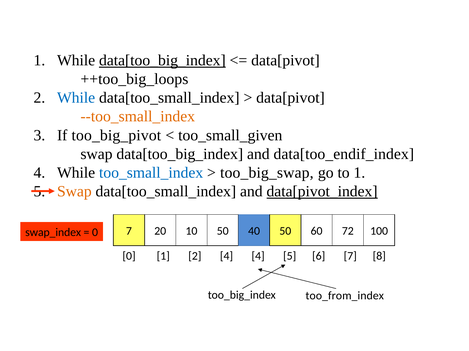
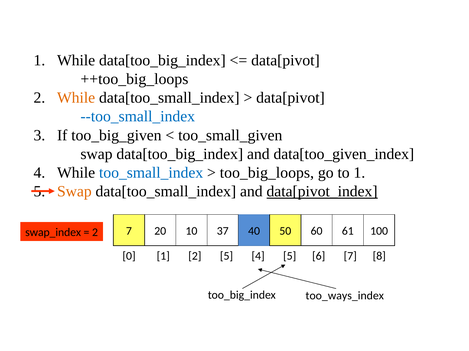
data[too_big_index at (162, 60) underline: present -> none
While at (76, 98) colour: blue -> orange
--too_small_index colour: orange -> blue
too_big_pivot: too_big_pivot -> too_big_given
data[too_endif_index: data[too_endif_index -> data[too_given_index
too_big_swap: too_big_swap -> too_big_loops
10 50: 50 -> 37
72: 72 -> 61
0 at (95, 233): 0 -> 2
2 4: 4 -> 5
too_from_index: too_from_index -> too_ways_index
